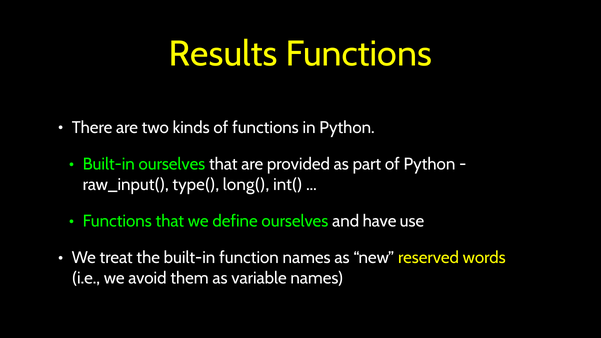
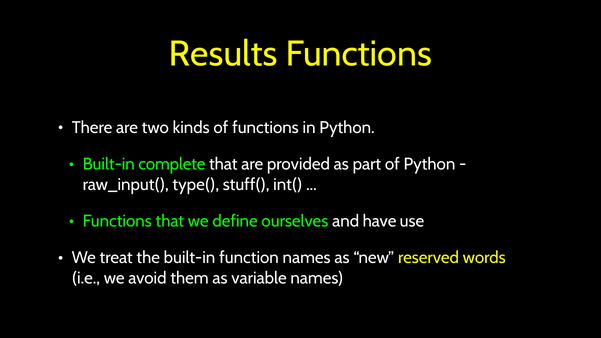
Built-in ourselves: ourselves -> complete
long(: long( -> stuff(
